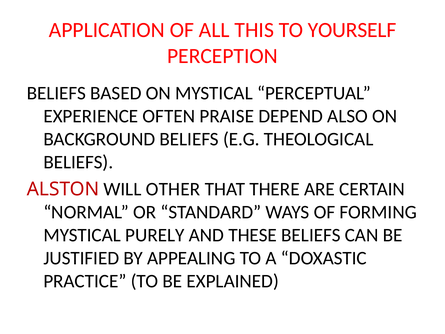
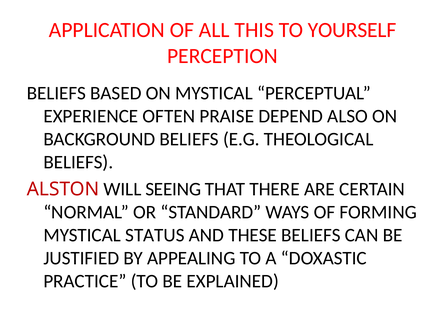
OTHER: OTHER -> SEEING
PURELY: PURELY -> STATUS
